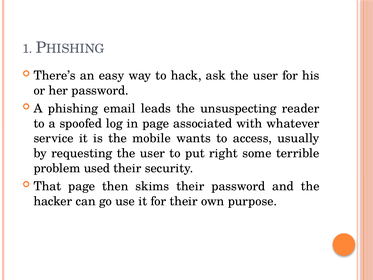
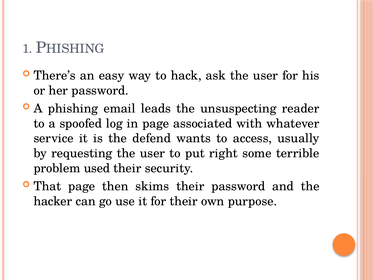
mobile: mobile -> defend
